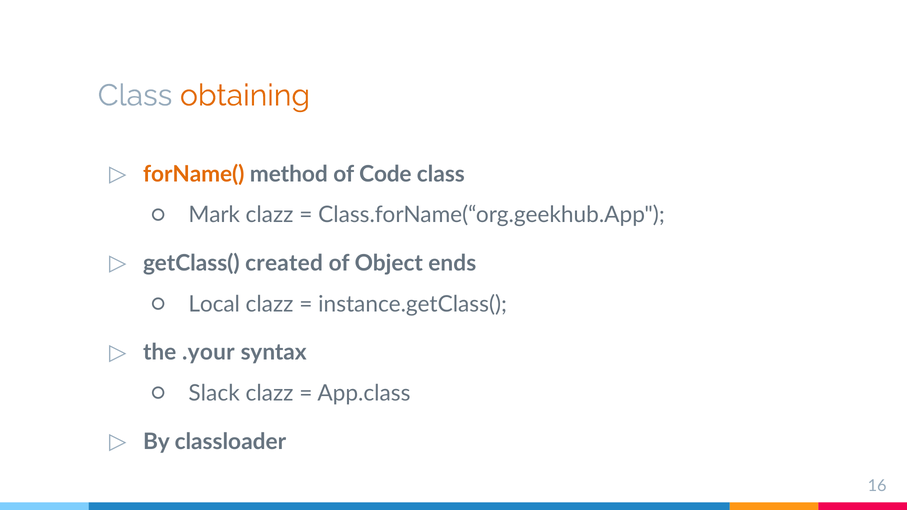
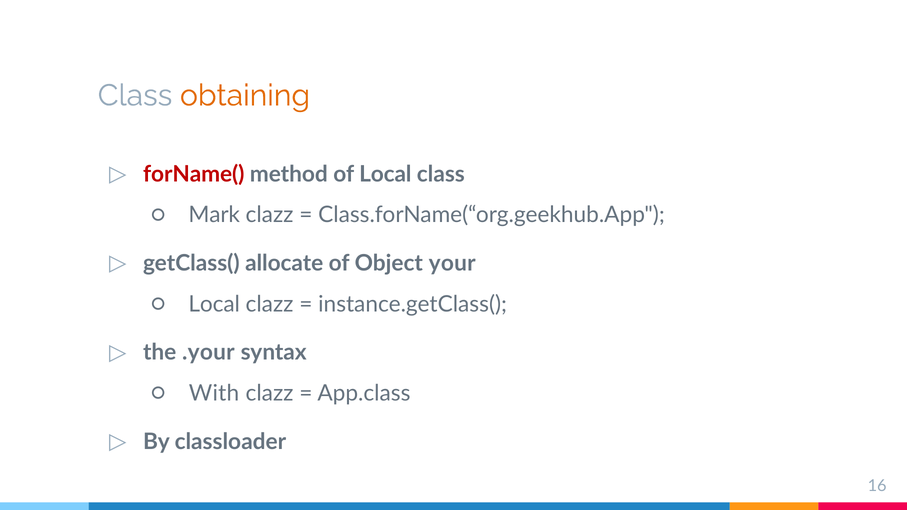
forName( colour: orange -> red
of Code: Code -> Local
created: created -> allocate
ends: ends -> your
Slack: Slack -> With
